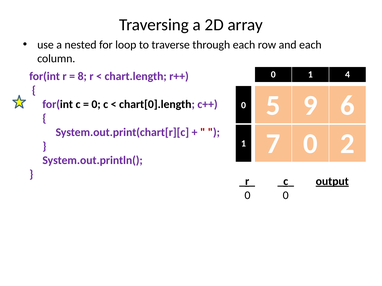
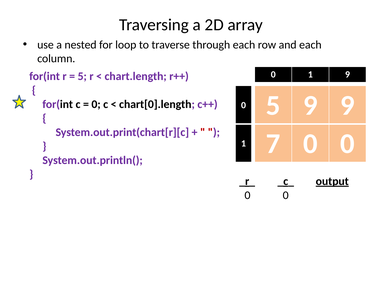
1 4: 4 -> 9
8 at (82, 77): 8 -> 5
9 6: 6 -> 9
7 0 2: 2 -> 0
